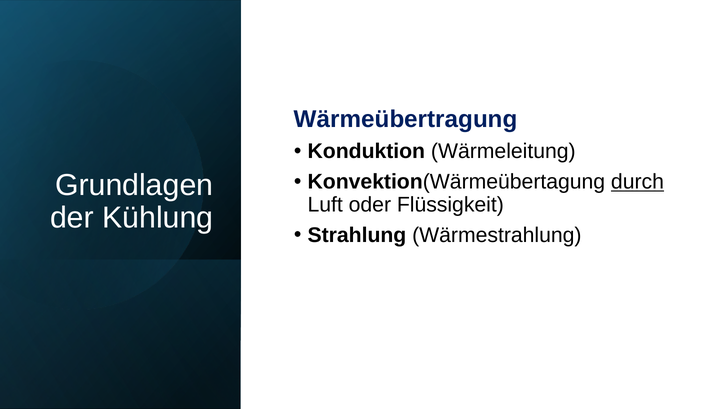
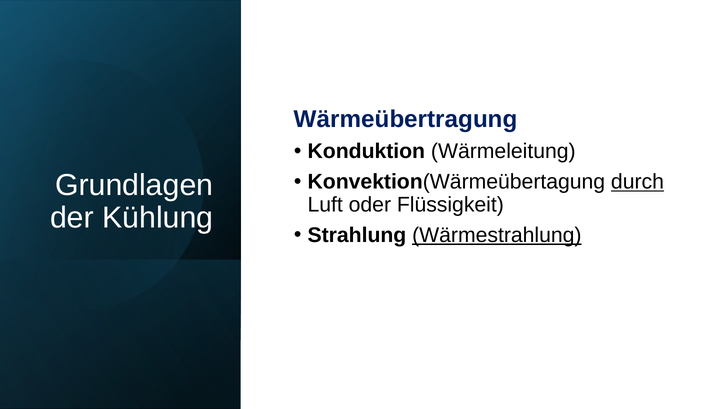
Wärmestrahlung underline: none -> present
